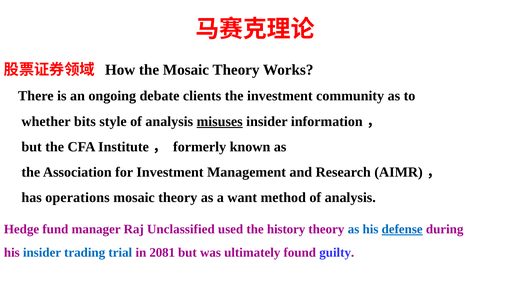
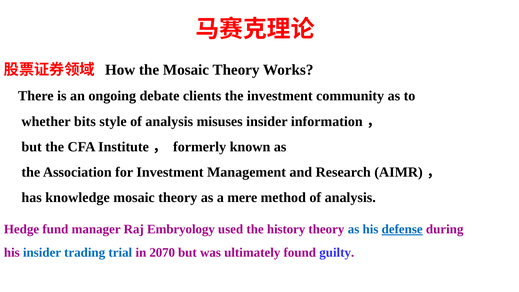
misuses underline: present -> none
operations: operations -> knowledge
want: want -> mere
Unclassified: Unclassified -> Embryology
2081: 2081 -> 2070
